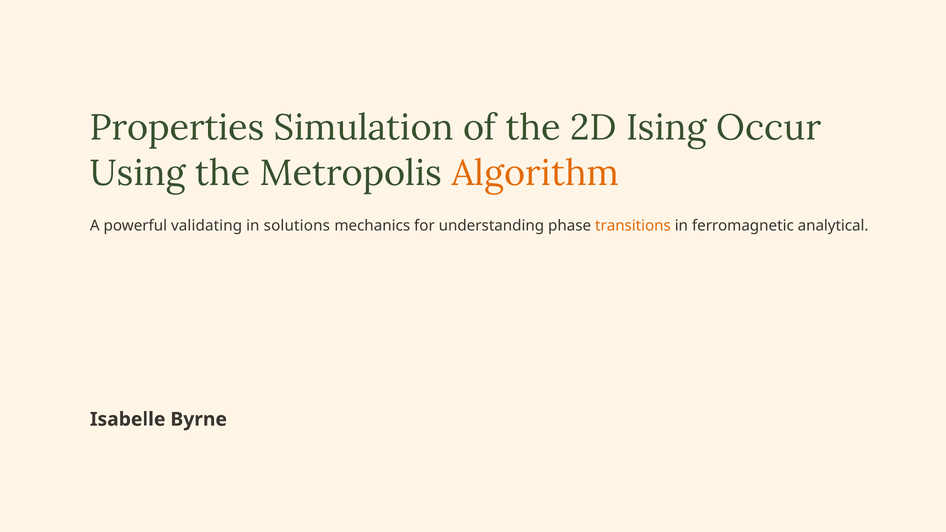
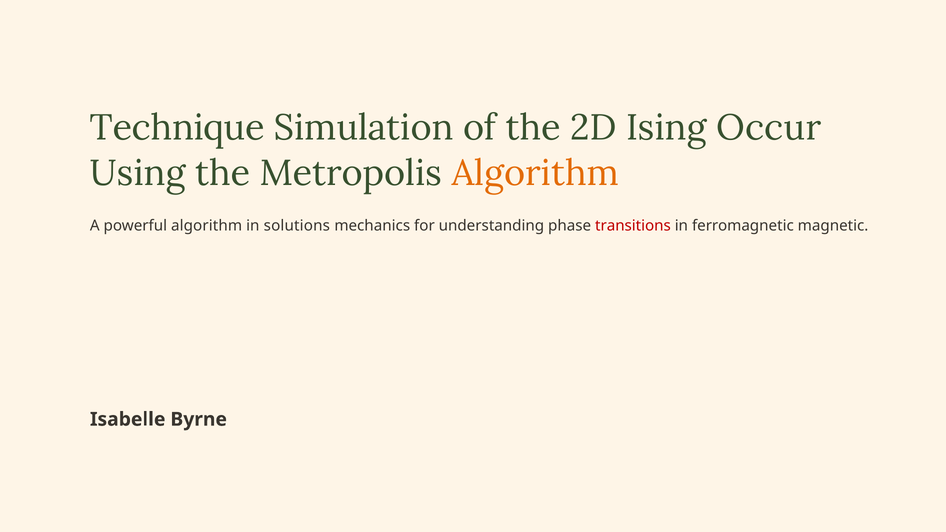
Properties: Properties -> Technique
powerful validating: validating -> algorithm
transitions colour: orange -> red
analytical: analytical -> magnetic
